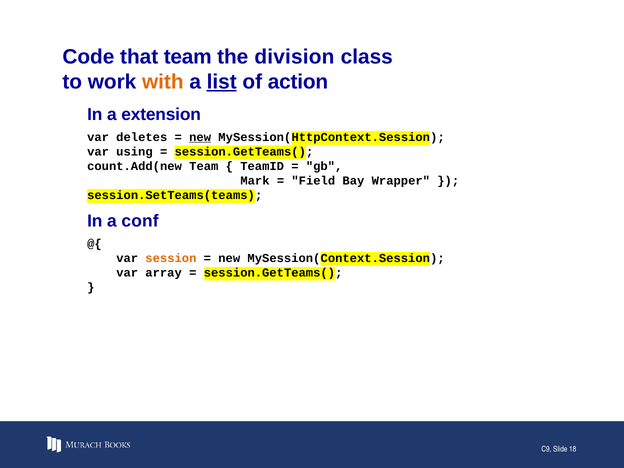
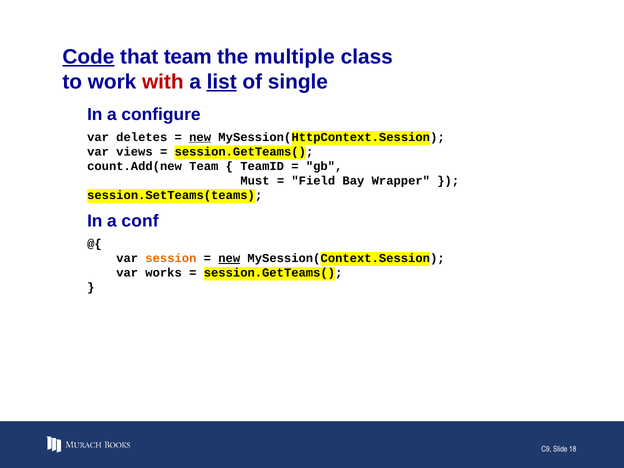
Code underline: none -> present
division: division -> multiple
with colour: orange -> red
action: action -> single
extension: extension -> configure
using: using -> views
Mark: Mark -> Must
new at (229, 258) underline: none -> present
array: array -> works
